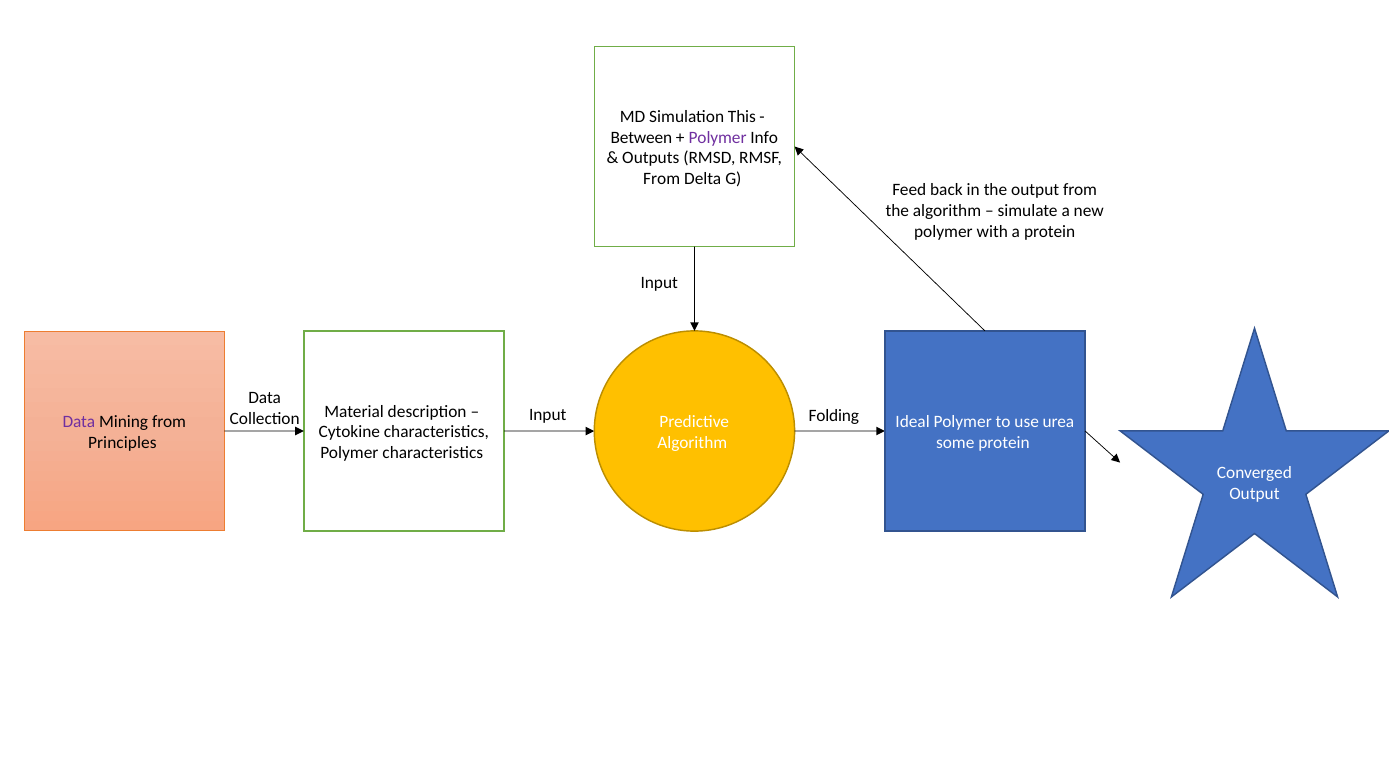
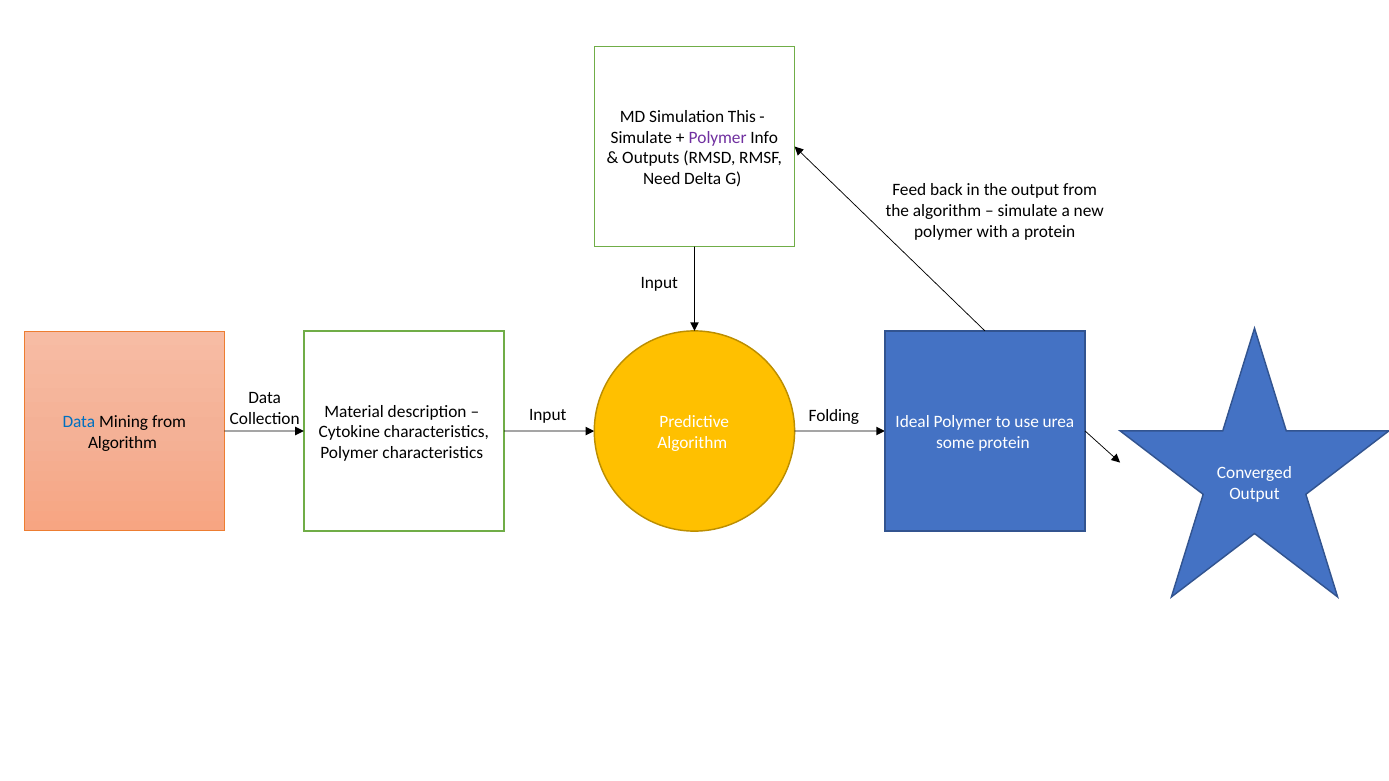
Between at (641, 137): Between -> Simulate
From at (662, 179): From -> Need
Data at (79, 422) colour: purple -> blue
Principles at (122, 443): Principles -> Algorithm
